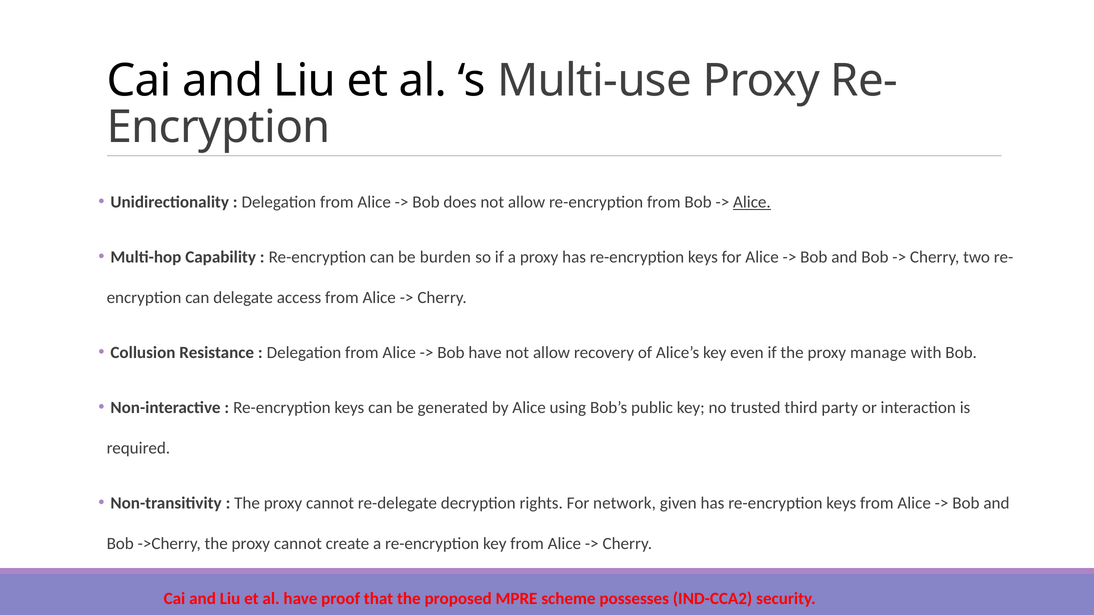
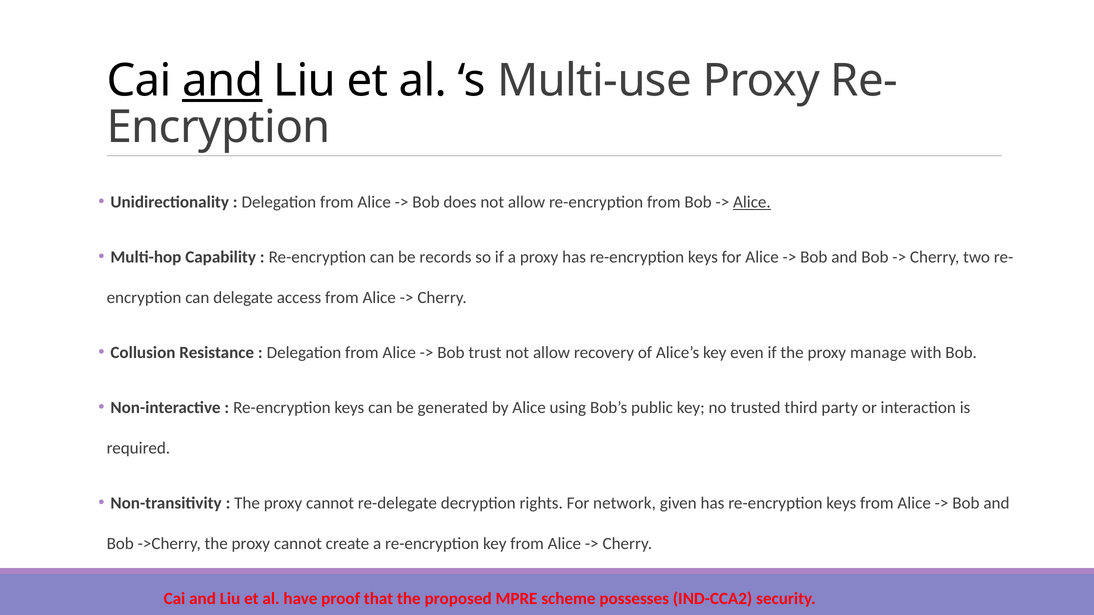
and at (223, 81) underline: none -> present
burden: burden -> records
Bob have: have -> trust
